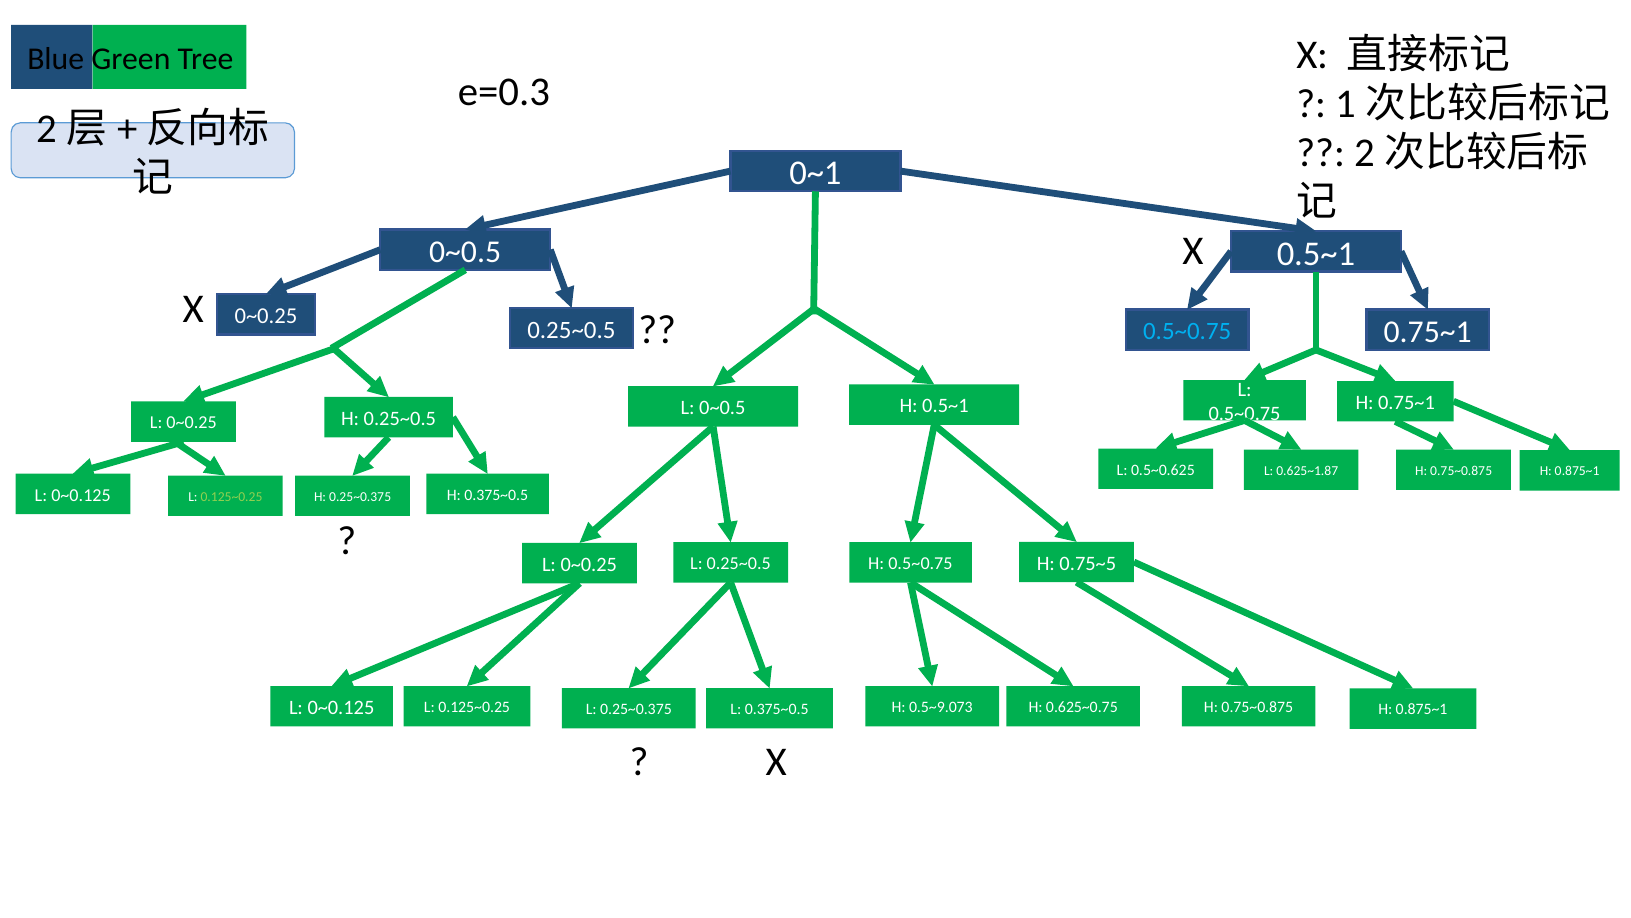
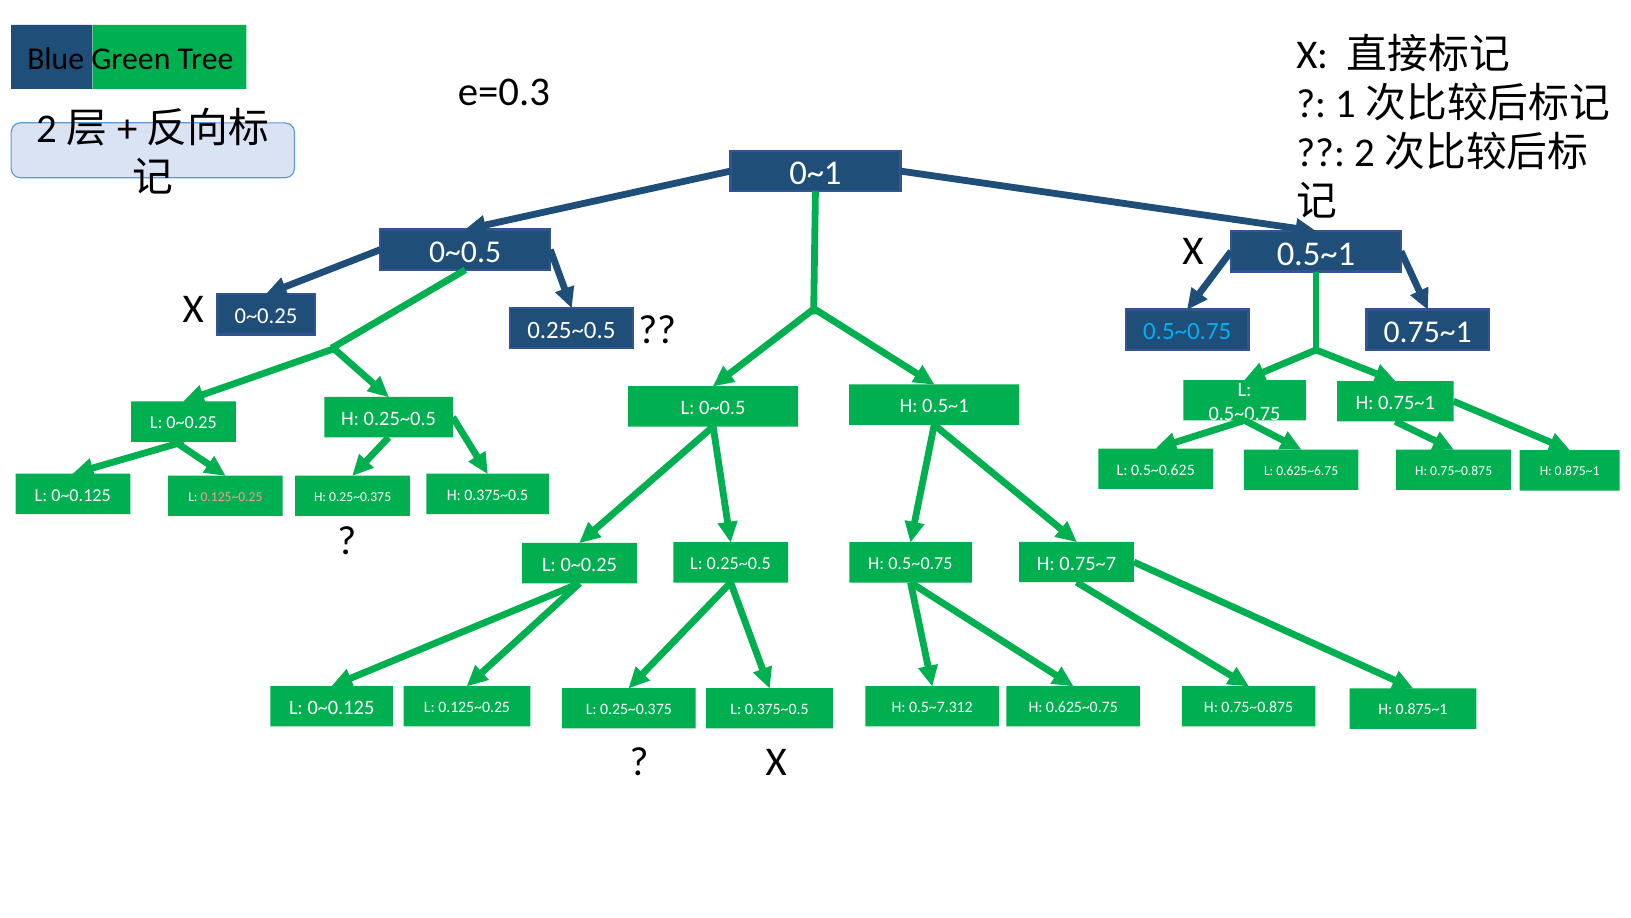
0.625~1.87: 0.625~1.87 -> 0.625~6.75
0.125~0.25 at (231, 496) colour: light green -> pink
0.75~5: 0.75~5 -> 0.75~7
0.5~9.073: 0.5~9.073 -> 0.5~7.312
